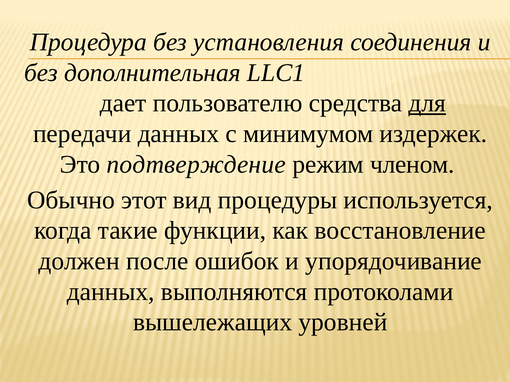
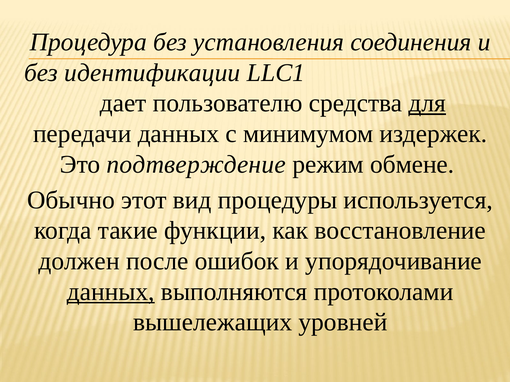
дополнительная: дополнительная -> идентификации
членом: членом -> обмене
данных at (111, 292) underline: none -> present
